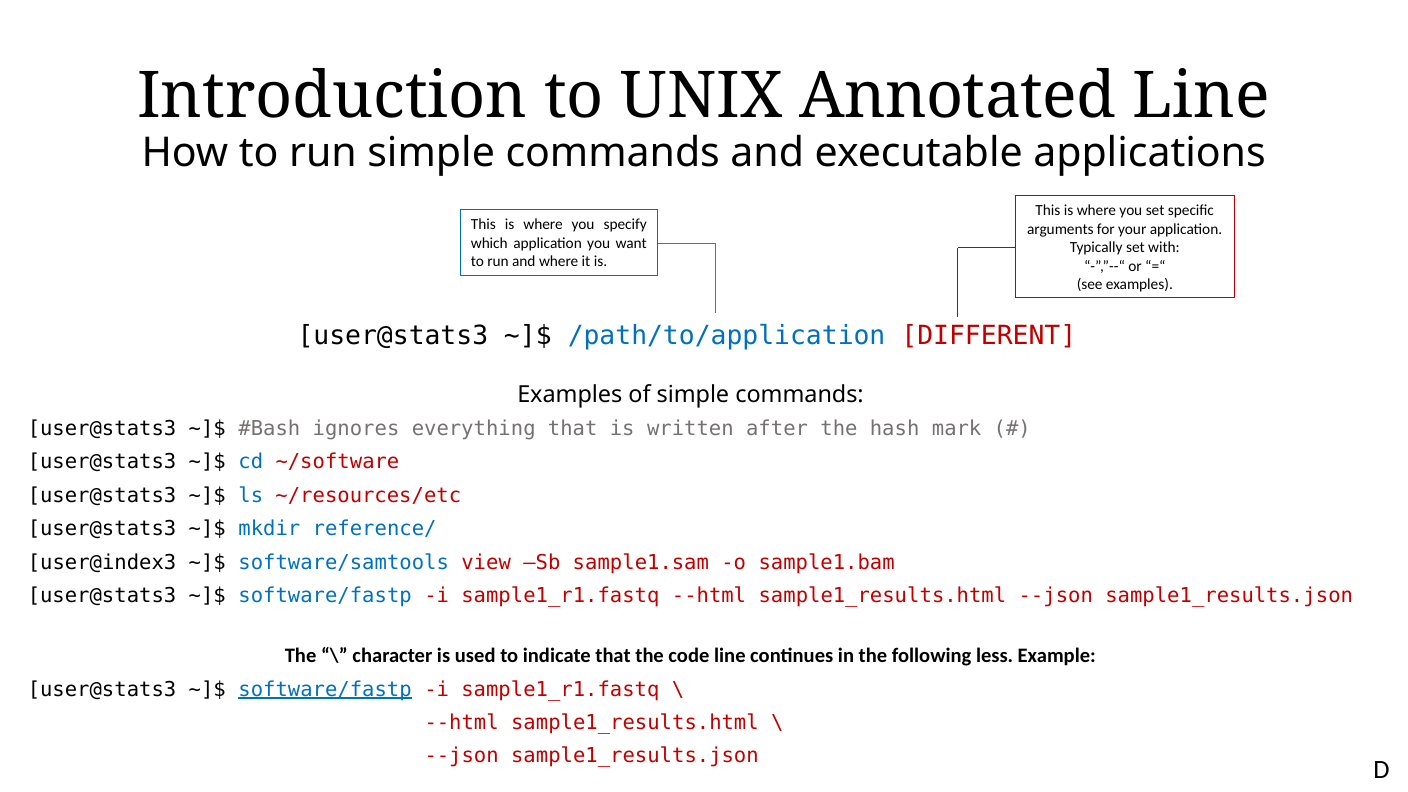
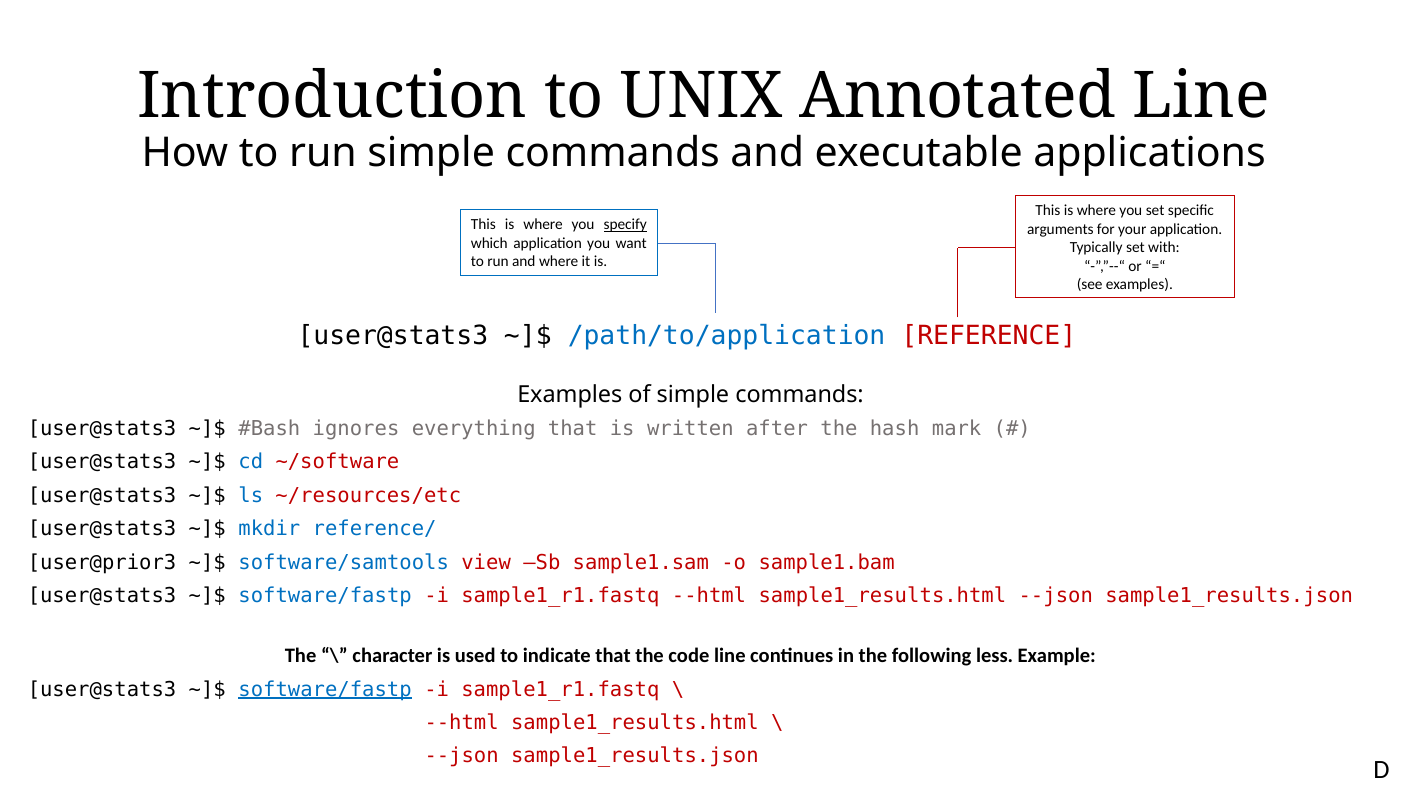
specify underline: none -> present
DIFFERENT: DIFFERENT -> REFERENCE
user@index3: user@index3 -> user@prior3
